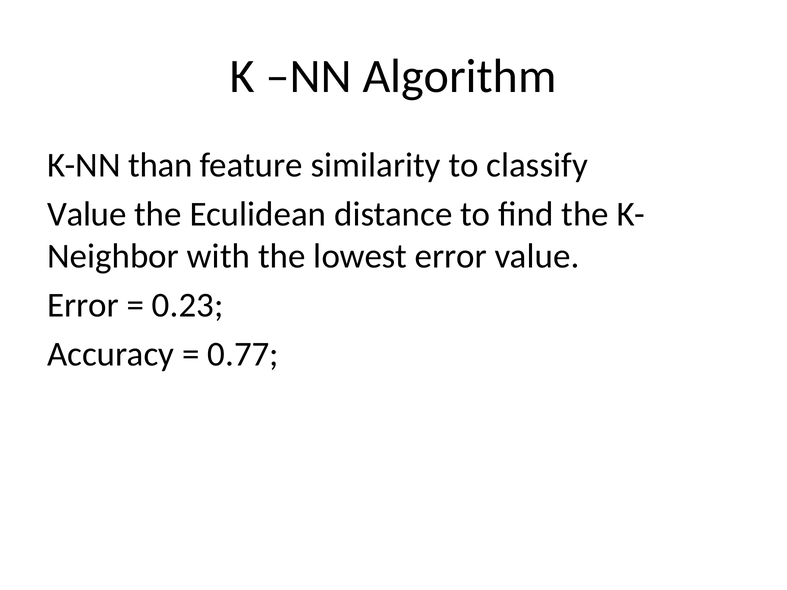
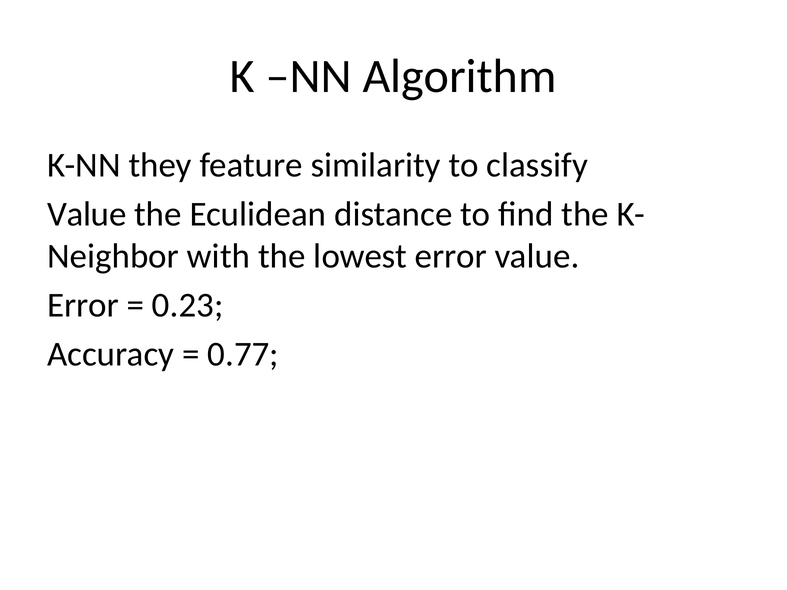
than: than -> they
